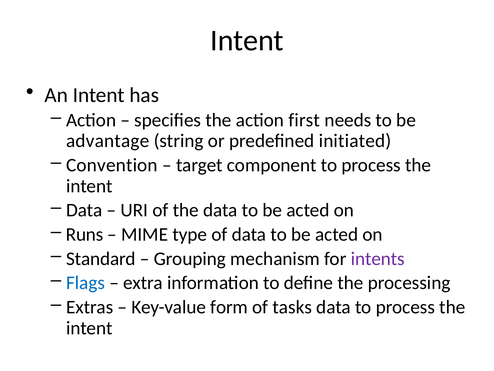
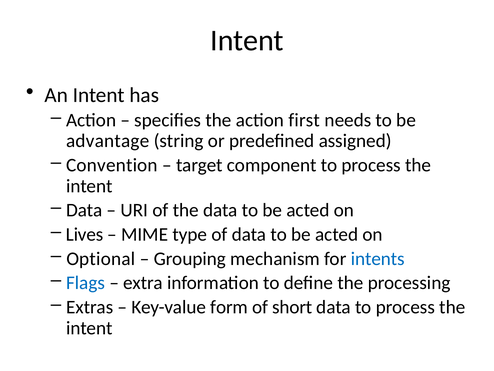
initiated: initiated -> assigned
Runs: Runs -> Lives
Standard: Standard -> Optional
intents colour: purple -> blue
tasks: tasks -> short
